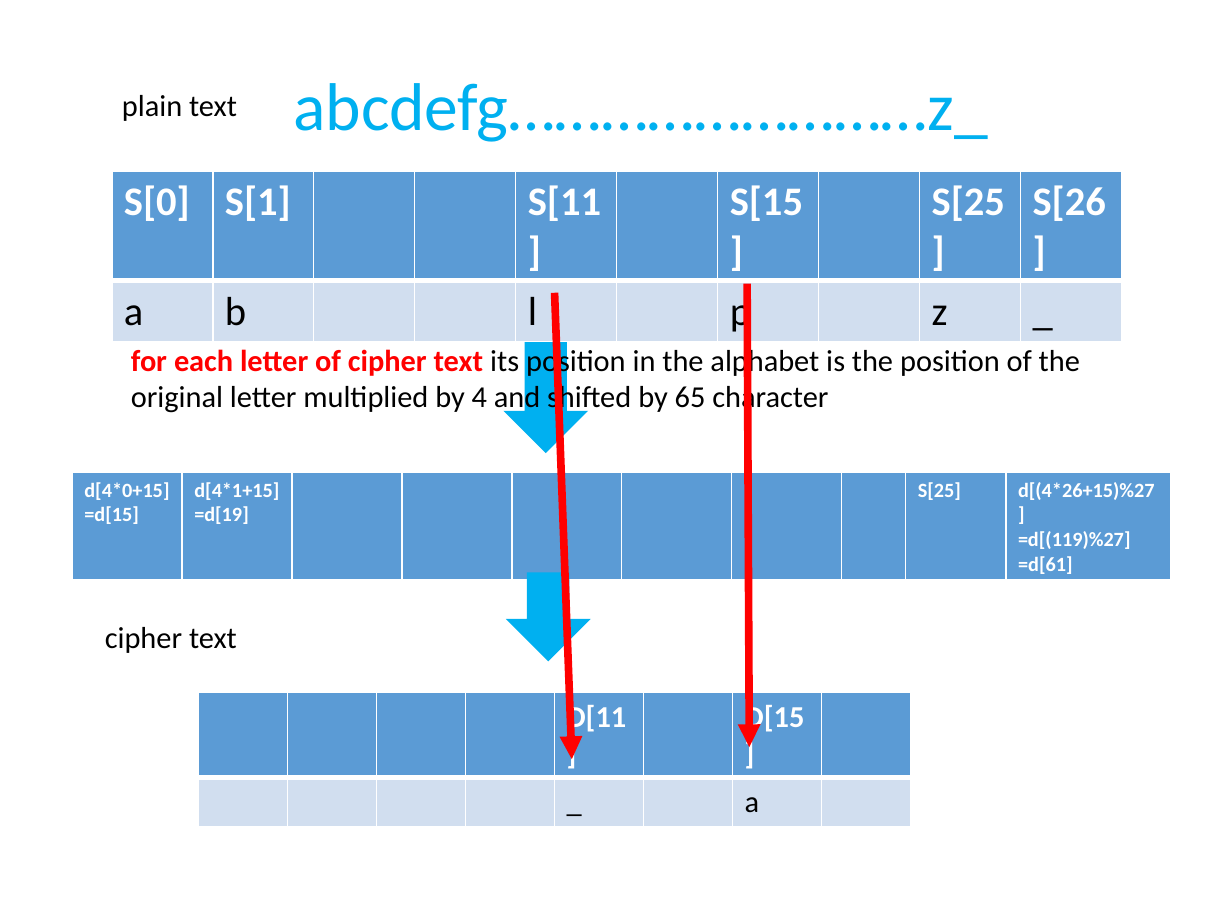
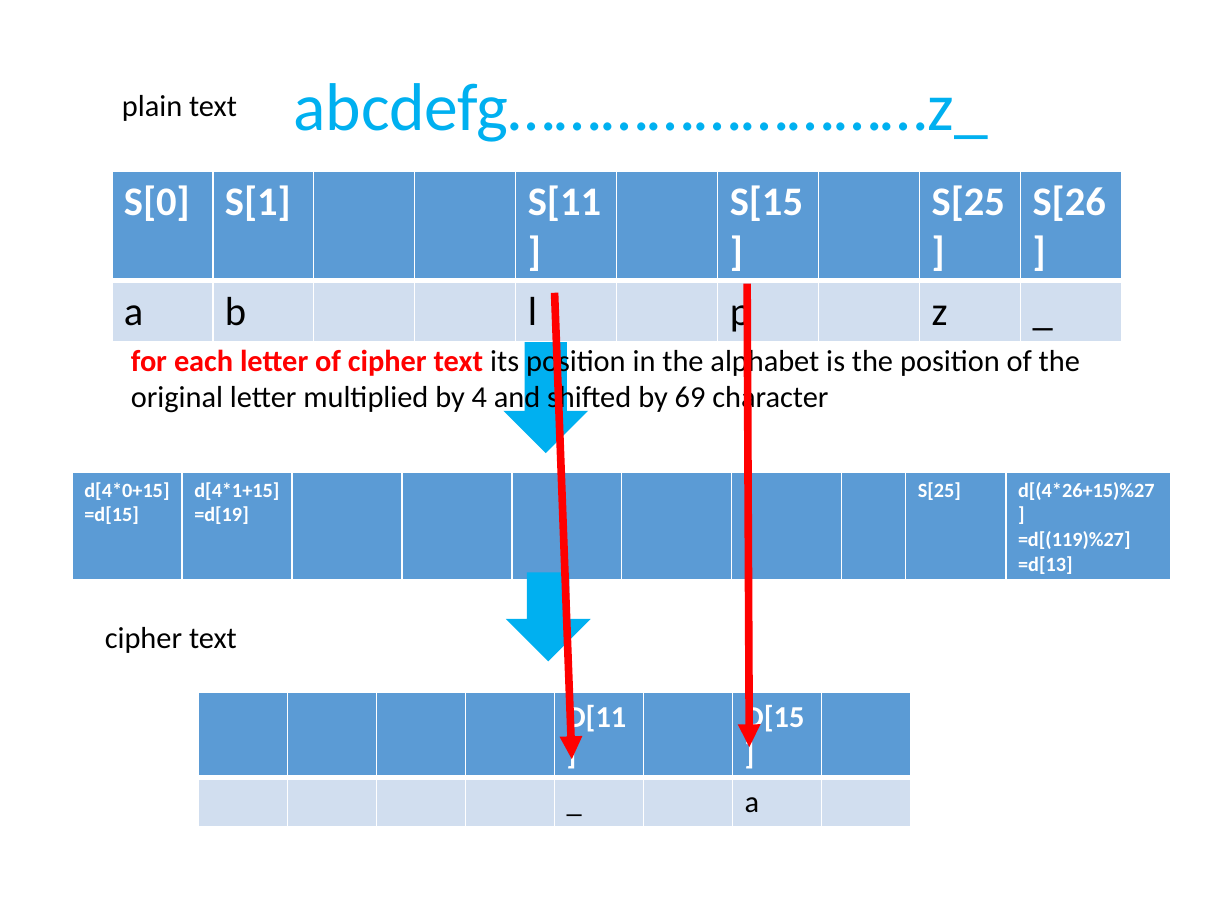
65: 65 -> 69
=d[61: =d[61 -> =d[13
